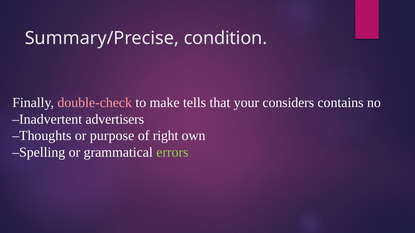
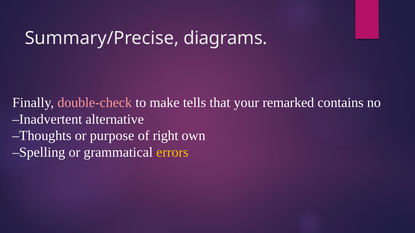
condition: condition -> diagrams
considers: considers -> remarked
advertisers: advertisers -> alternative
errors colour: light green -> yellow
